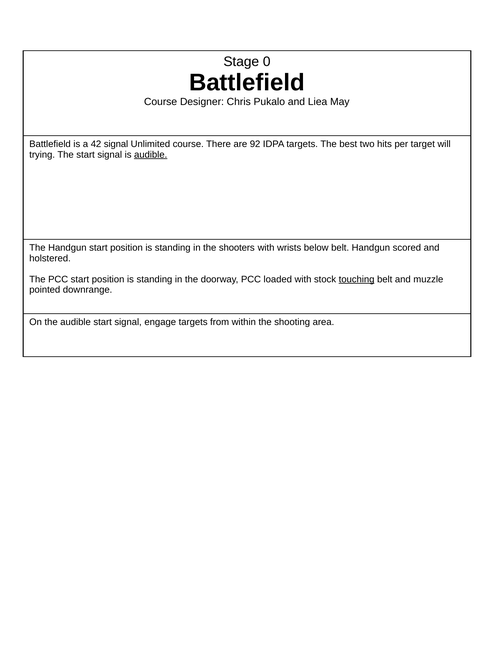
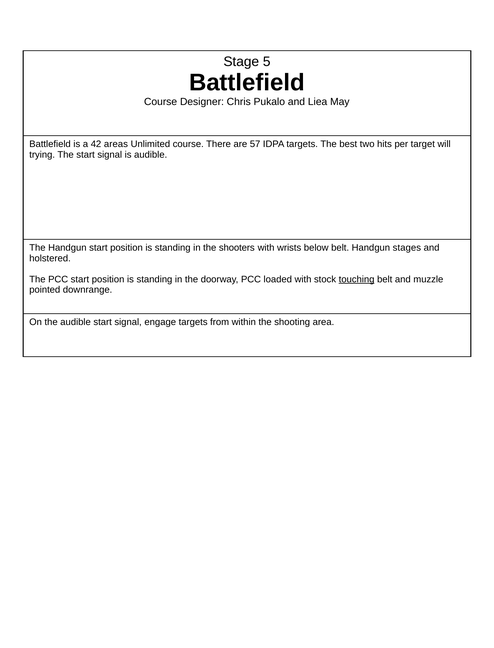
0: 0 -> 5
42 signal: signal -> areas
92: 92 -> 57
audible at (151, 155) underline: present -> none
scored: scored -> stages
